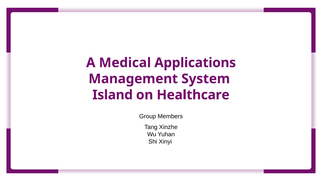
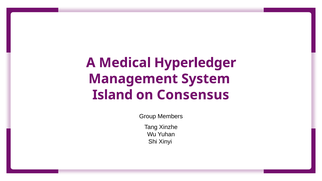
Applications: Applications -> Hyperledger
Healthcare: Healthcare -> Consensus
